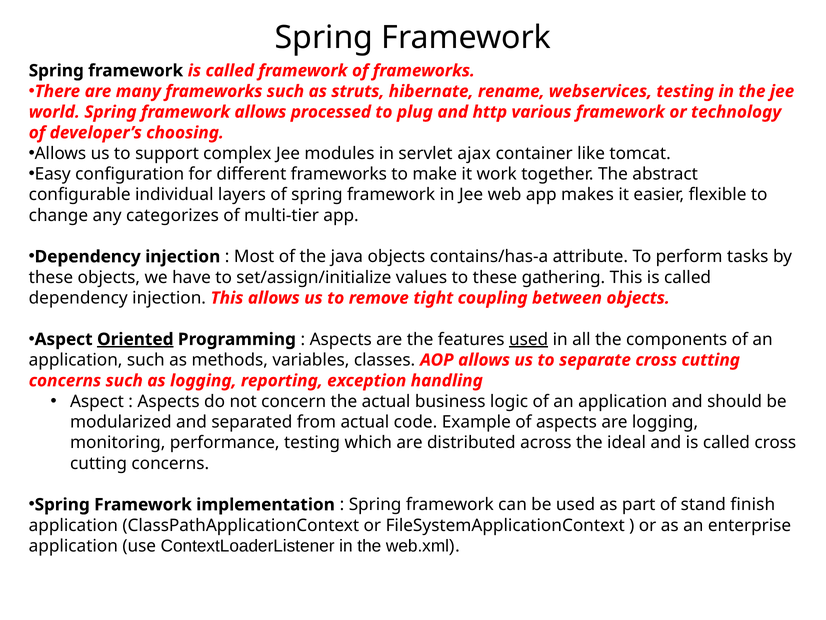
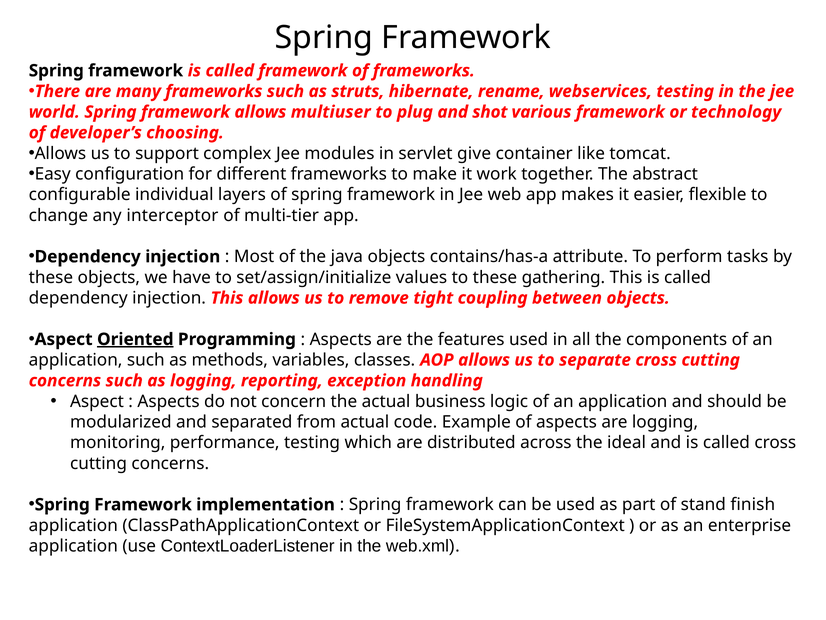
processed: processed -> multiuser
http: http -> shot
ajax: ajax -> give
categorizes: categorizes -> interceptor
used at (529, 339) underline: present -> none
